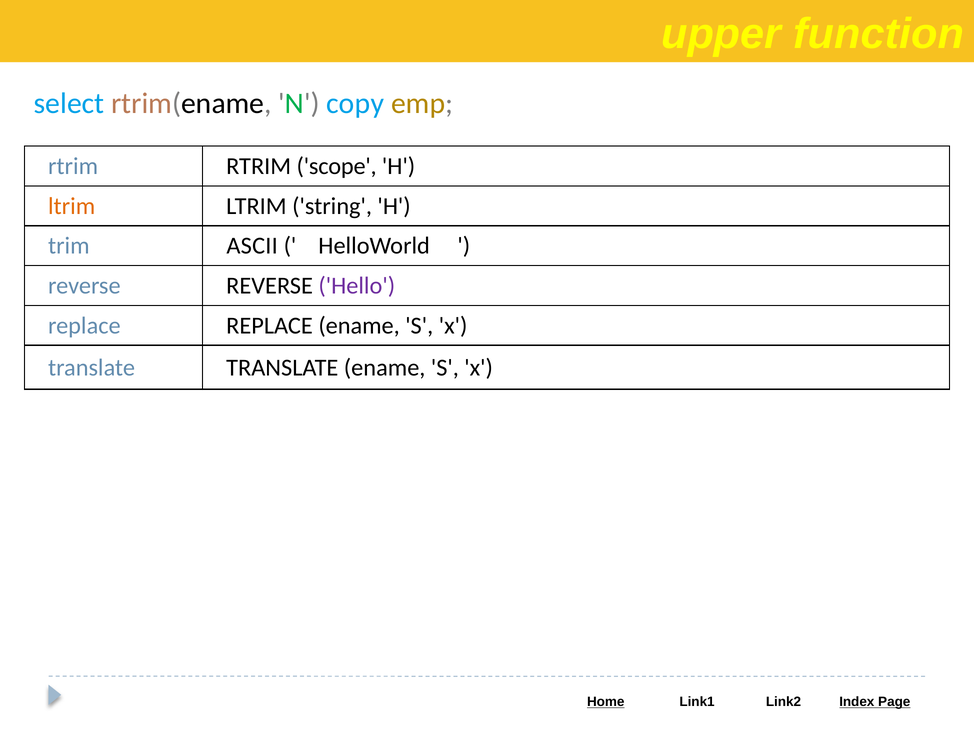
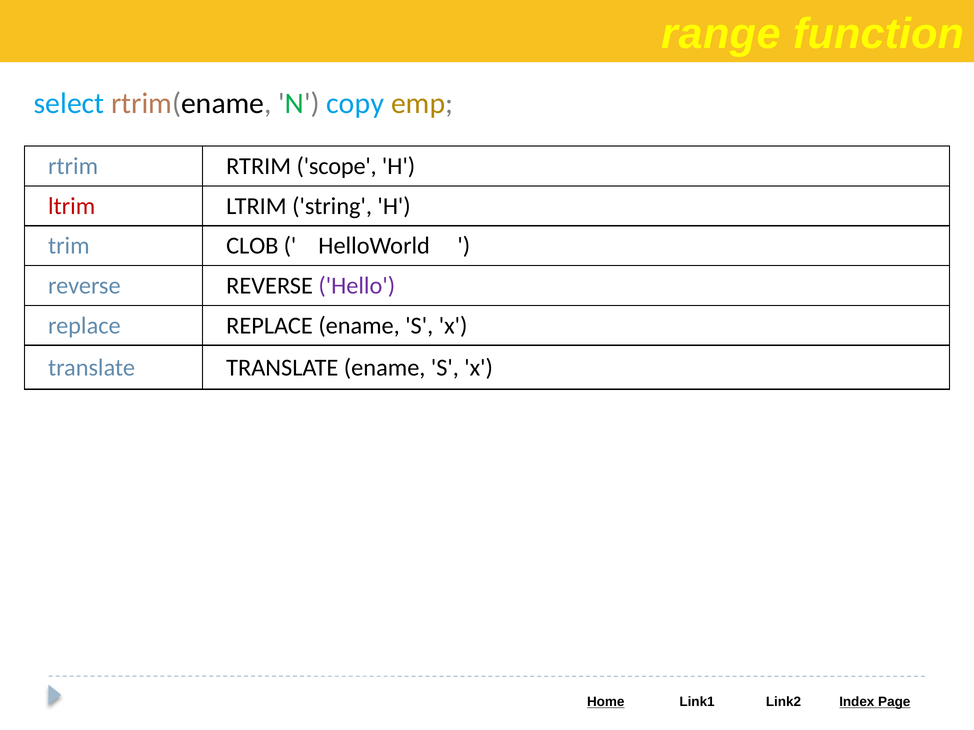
upper: upper -> range
ltrim at (72, 206) colour: orange -> red
ASCII: ASCII -> CLOB
